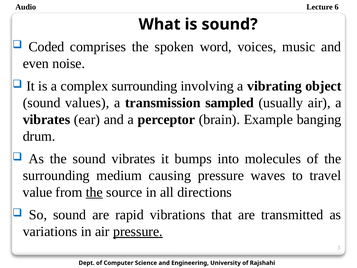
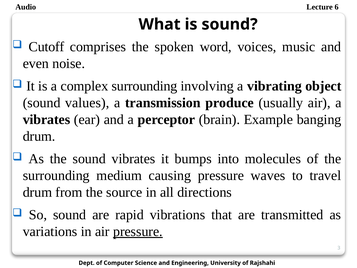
Coded: Coded -> Cutoff
sampled: sampled -> produce
value at (37, 192): value -> drum
the at (94, 192) underline: present -> none
